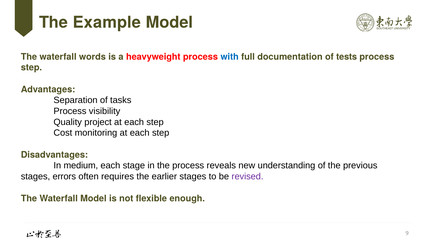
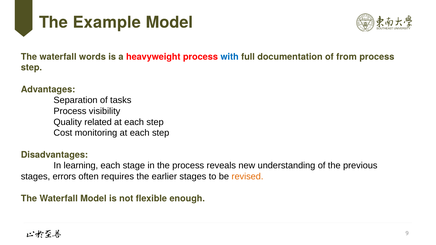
tests: tests -> from
project: project -> related
medium: medium -> learning
revised colour: purple -> orange
